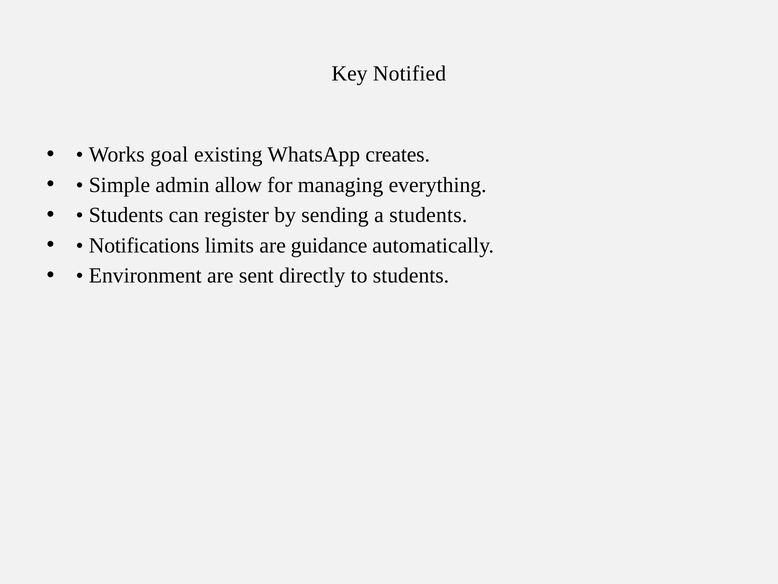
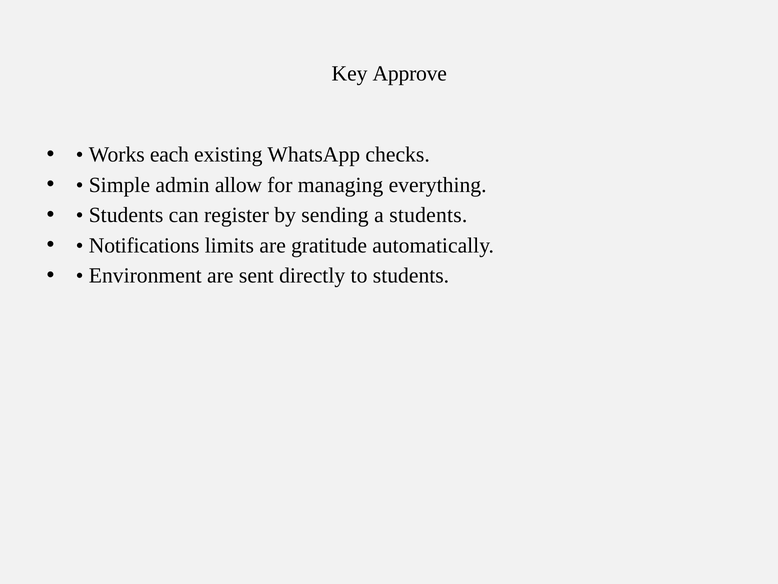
Notified: Notified -> Approve
goal: goal -> each
creates: creates -> checks
guidance: guidance -> gratitude
